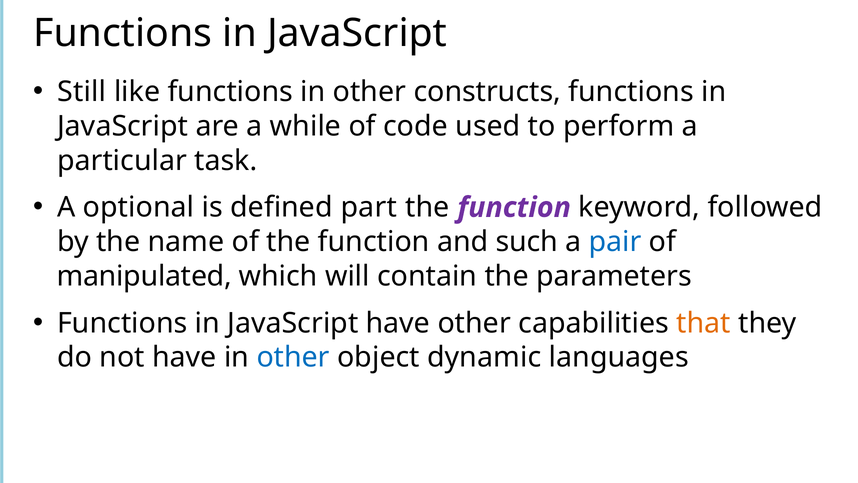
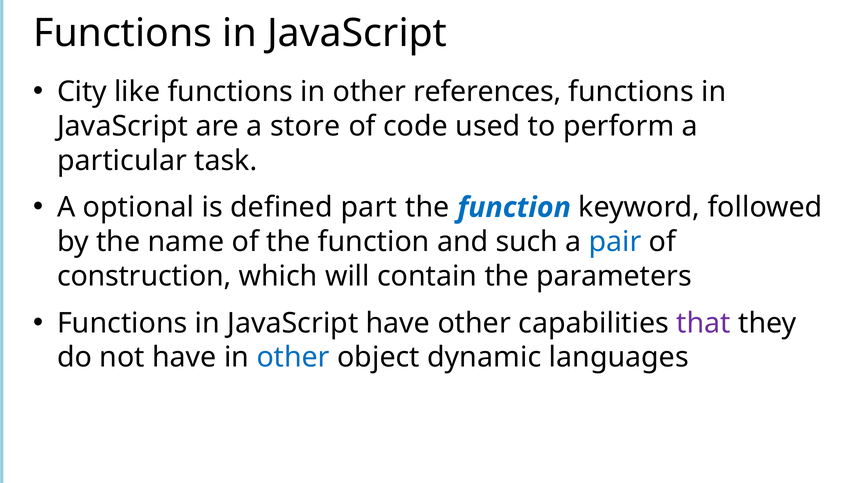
Still: Still -> City
constructs: constructs -> references
while: while -> store
function at (514, 207) colour: purple -> blue
manipulated: manipulated -> construction
that colour: orange -> purple
